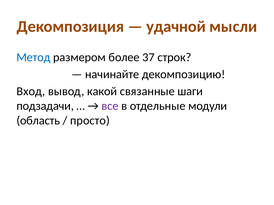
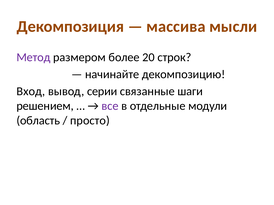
удачной: удачной -> массива
Метод colour: blue -> purple
37: 37 -> 20
какой: какой -> серии
подзадачи: подзадачи -> решением
